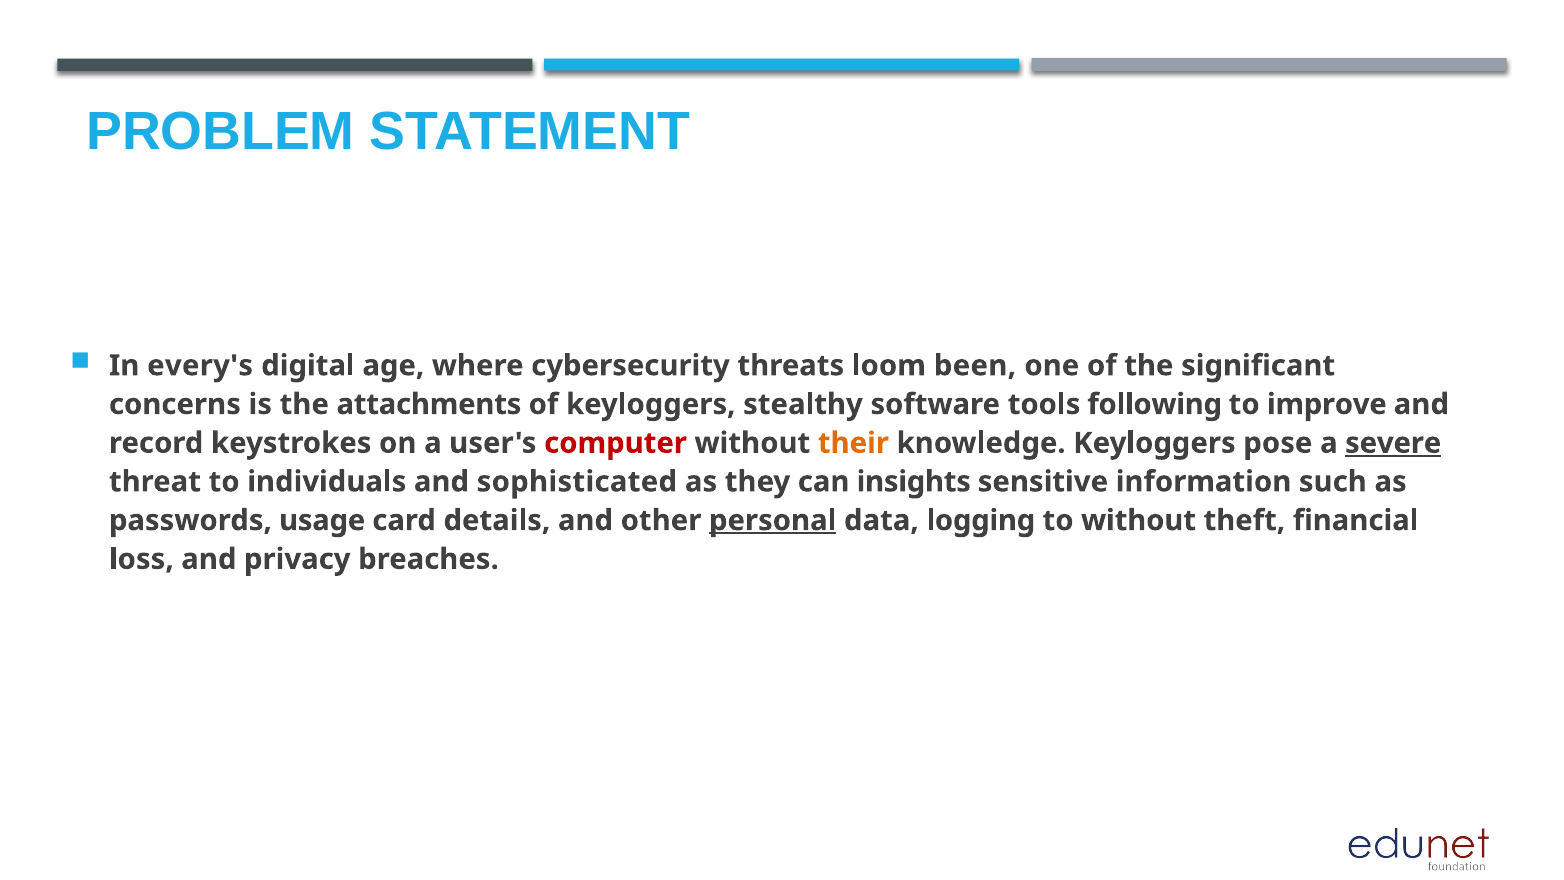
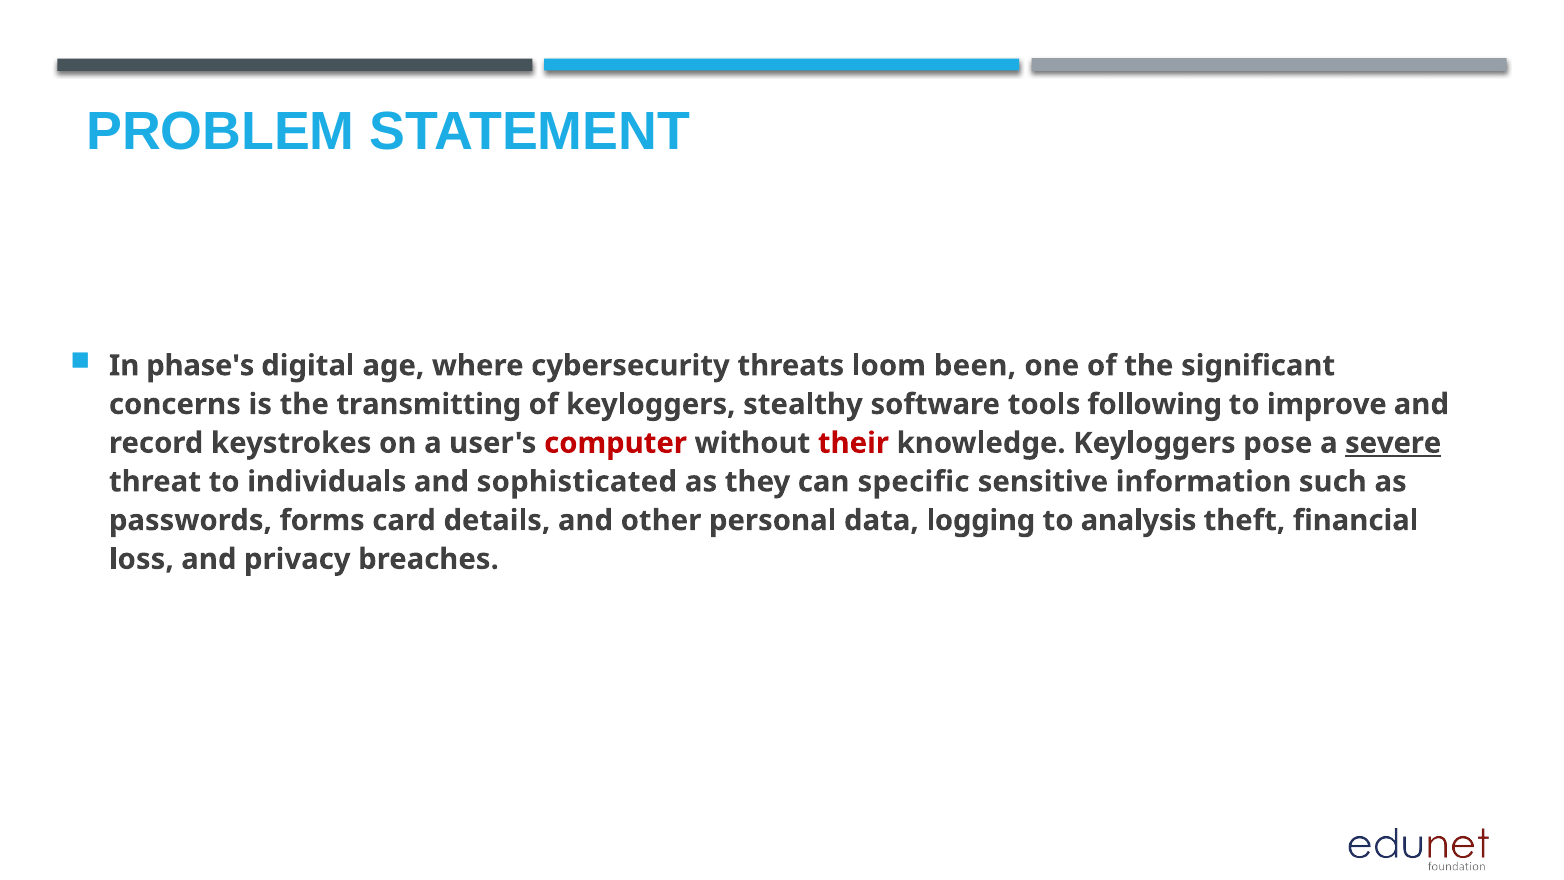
every's: every's -> phase's
attachments: attachments -> transmitting
their colour: orange -> red
insights: insights -> specific
usage: usage -> forms
personal underline: present -> none
to without: without -> analysis
